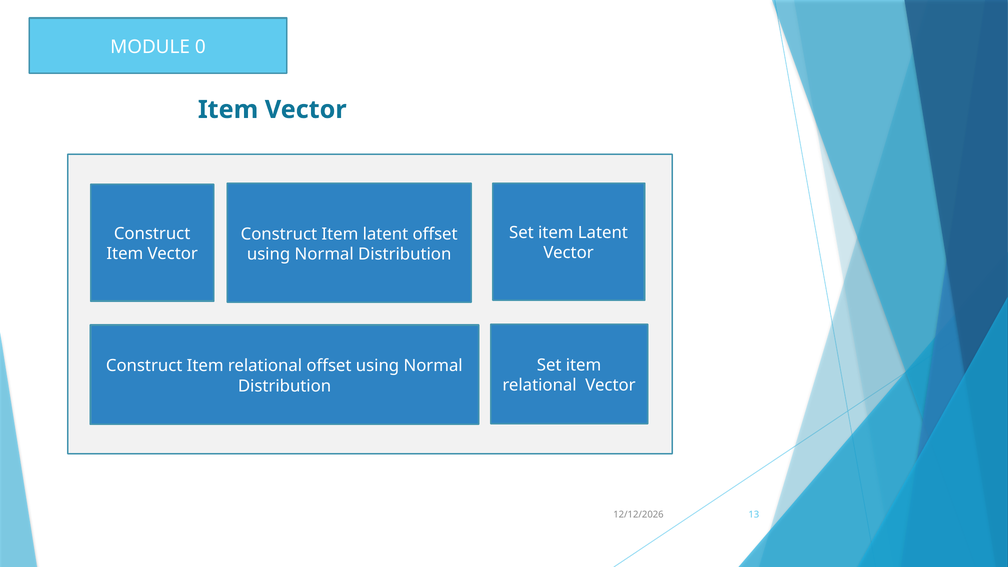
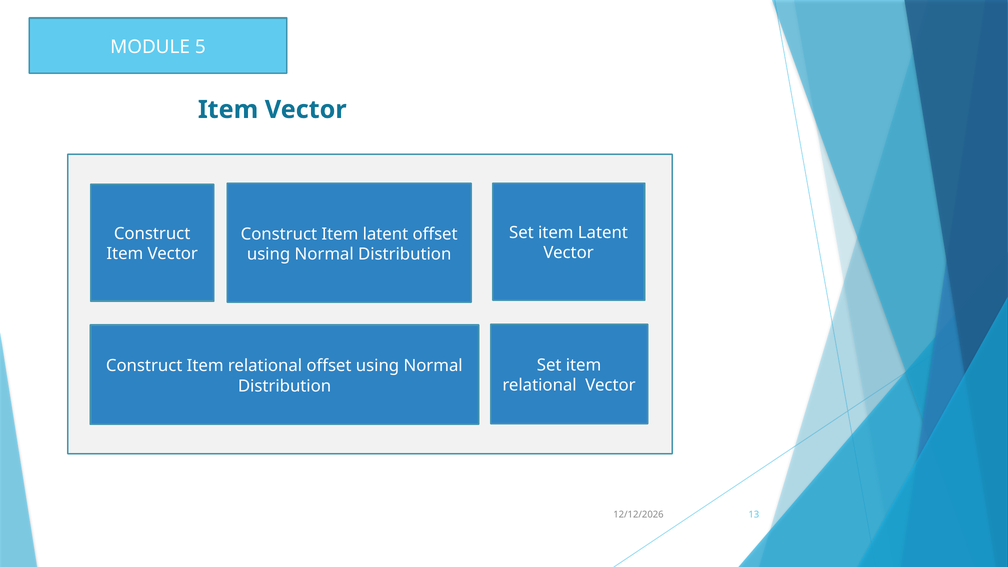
0: 0 -> 5
